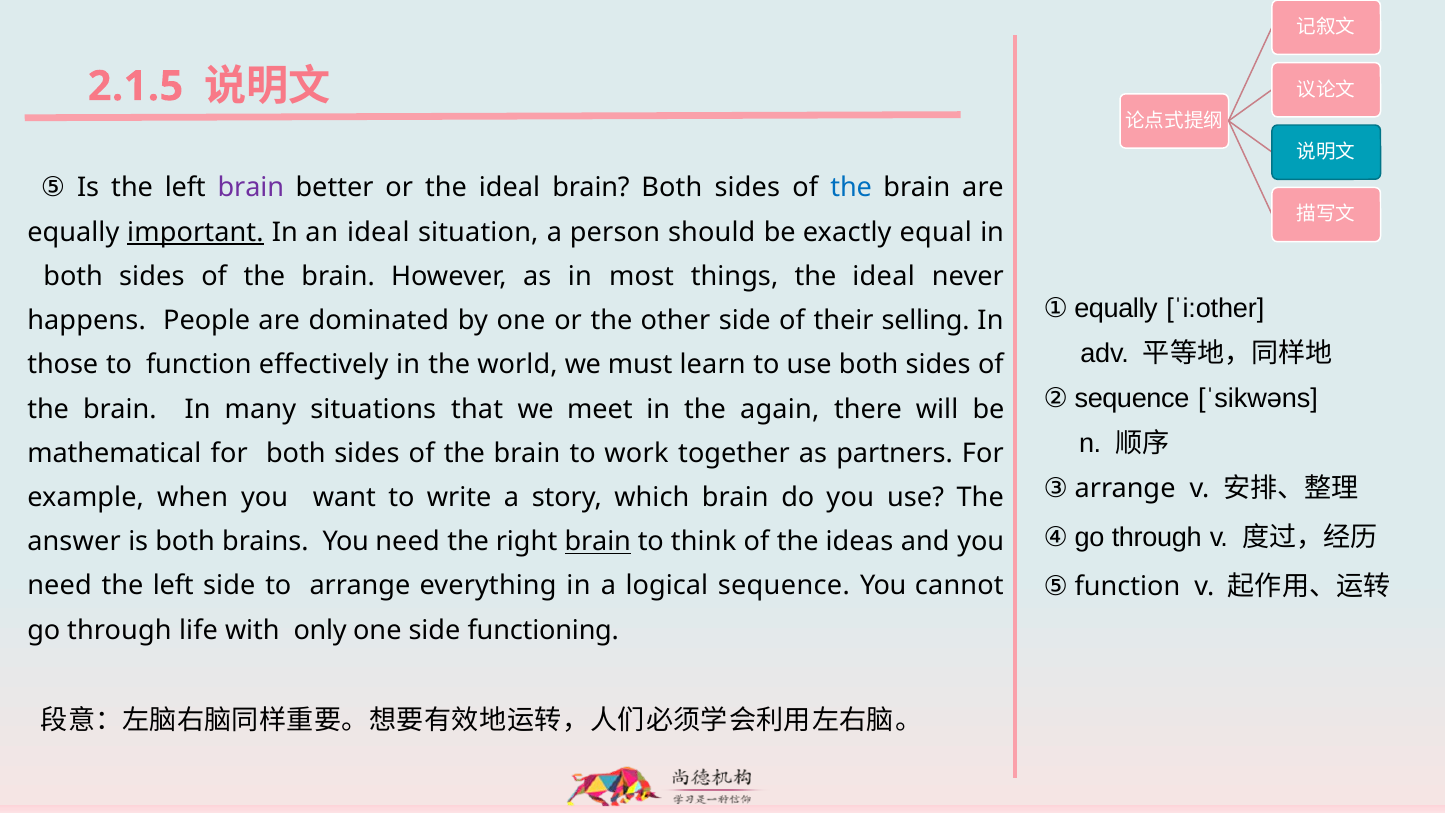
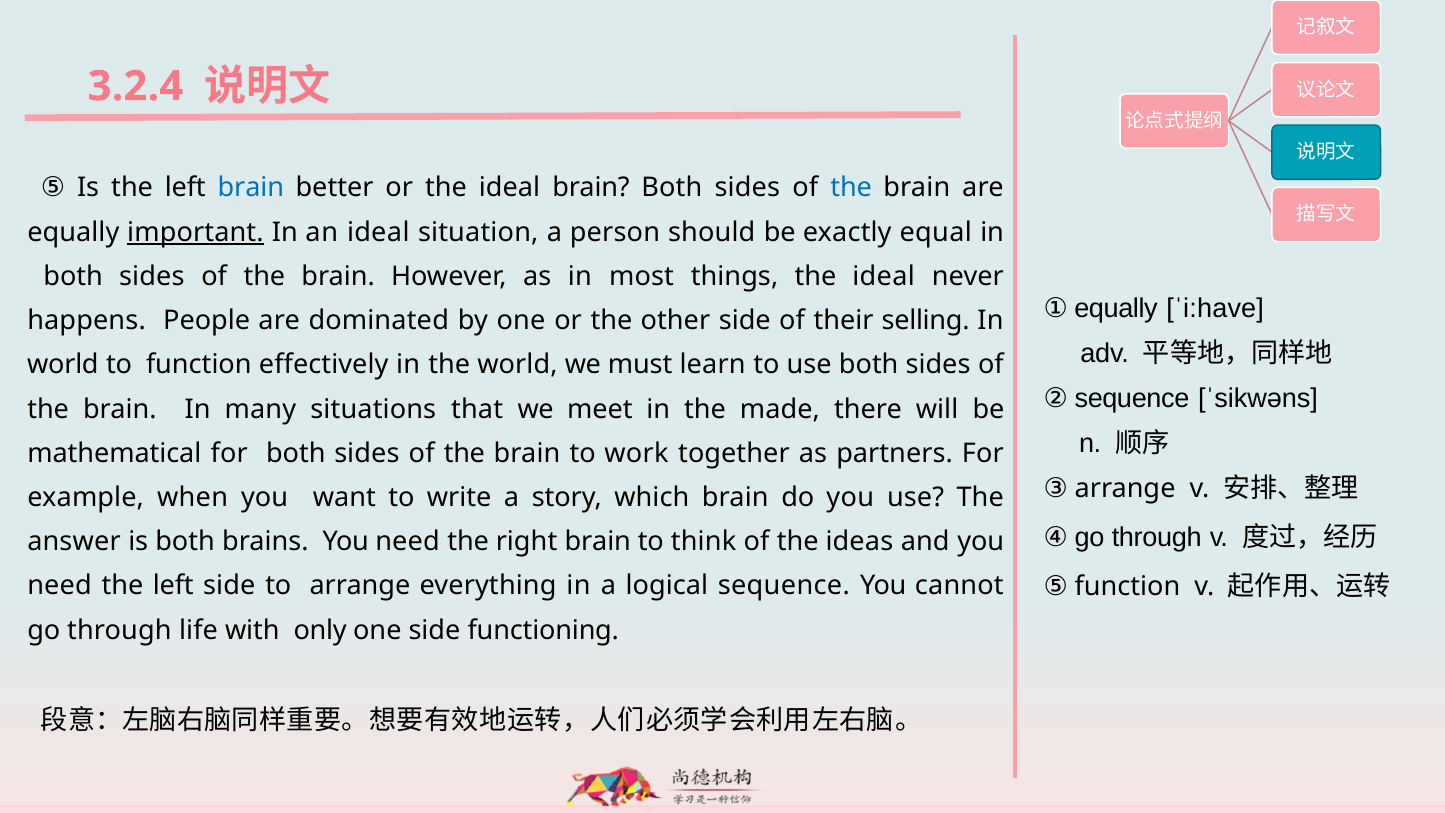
2.1.5: 2.1.5 -> 3.2.4
brain at (251, 188) colour: purple -> blue
ˈi:other: ˈi:other -> ˈi:have
those at (63, 365): those -> world
again: again -> made
brain at (598, 542) underline: present -> none
